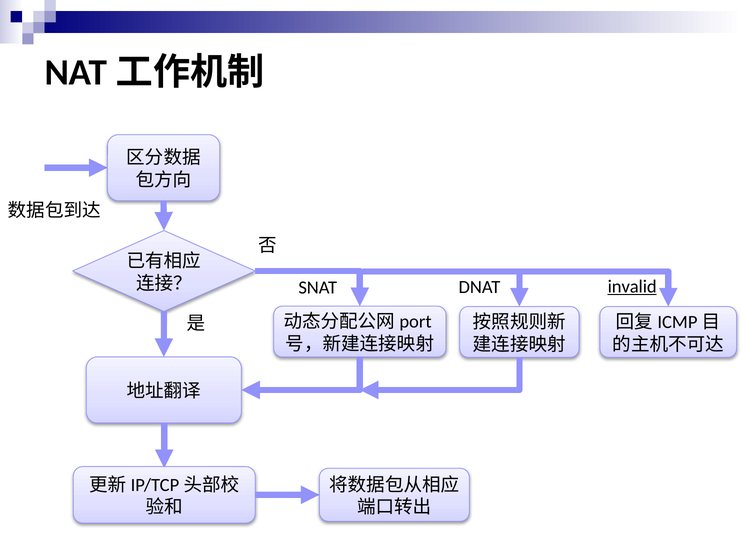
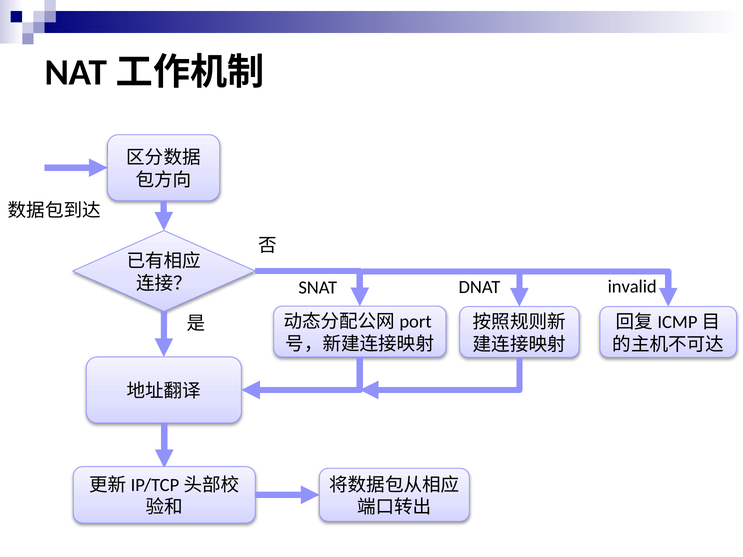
invalid underline: present -> none
